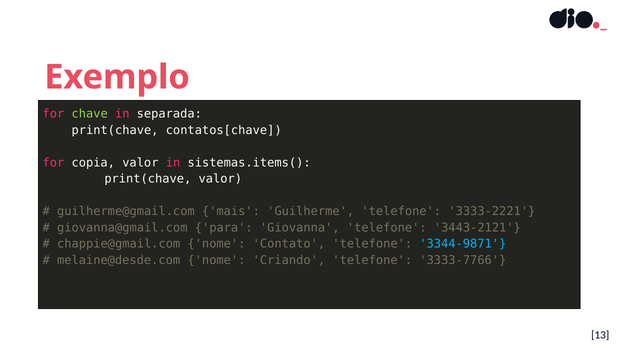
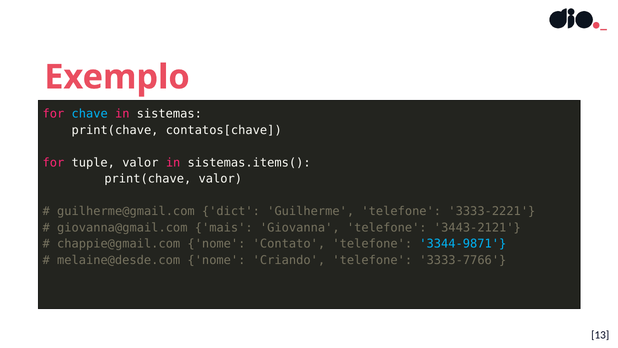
chave colour: light green -> light blue
separada: separada -> sistemas
copia: copia -> tuple
mais: mais -> dict
para: para -> mais
